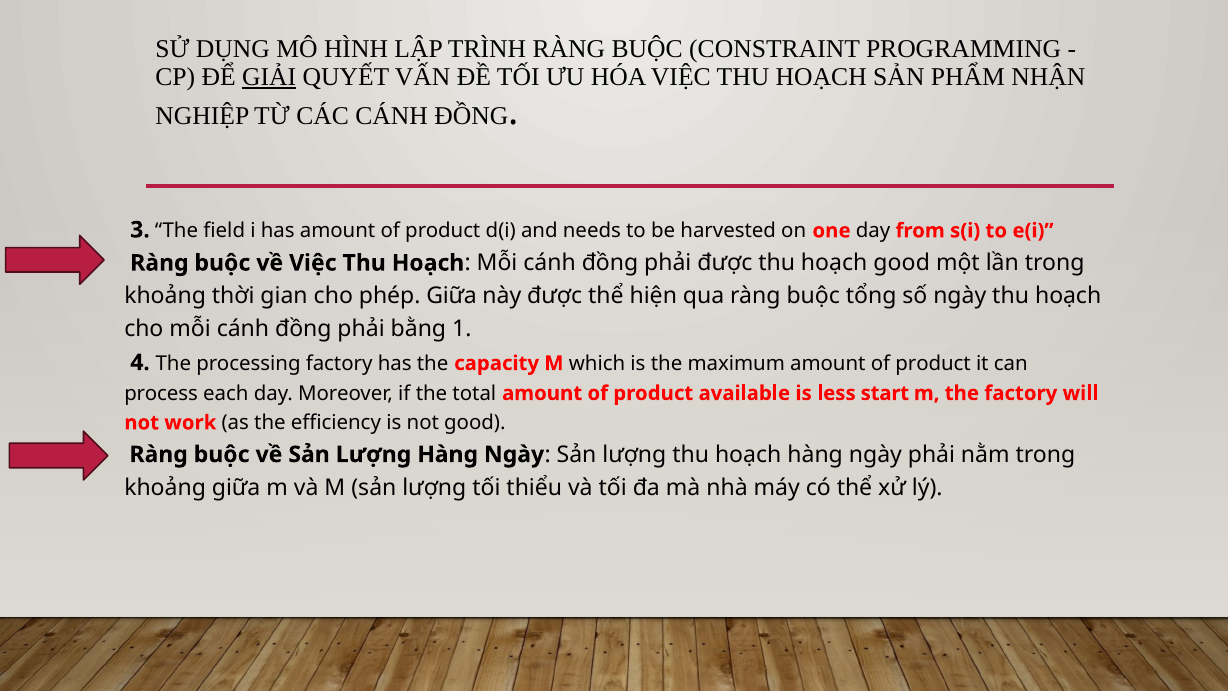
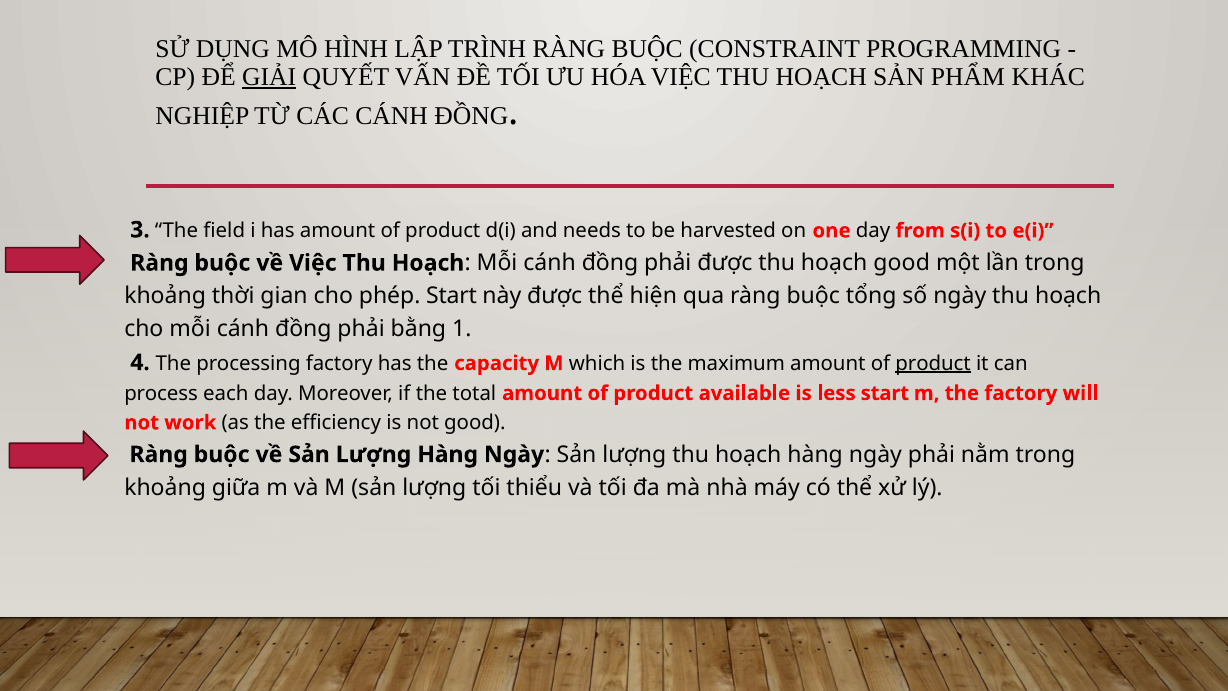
NHẬN: NHẬN -> KHÁC
phép Giữa: Giữa -> Start
product at (933, 363) underline: none -> present
